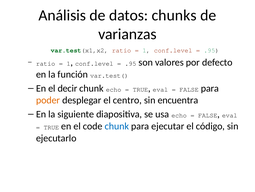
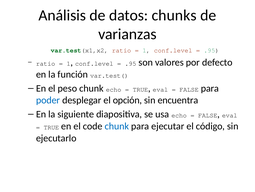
decir: decir -> peso
poder colour: orange -> blue
centro: centro -> opción
